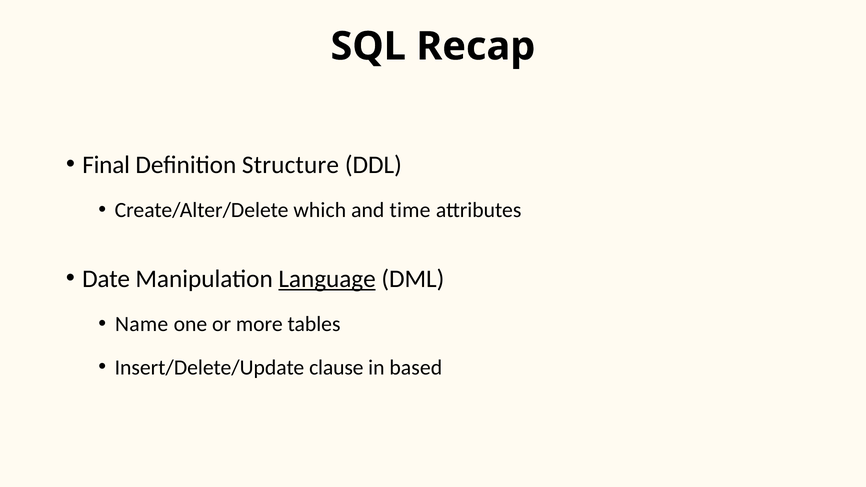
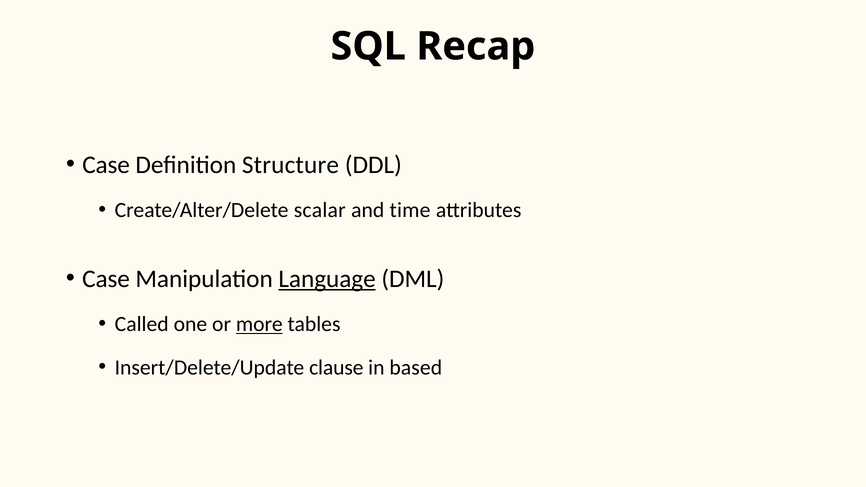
Final at (106, 165): Final -> Case
which: which -> scalar
Date at (106, 279): Date -> Case
Name: Name -> Called
more underline: none -> present
